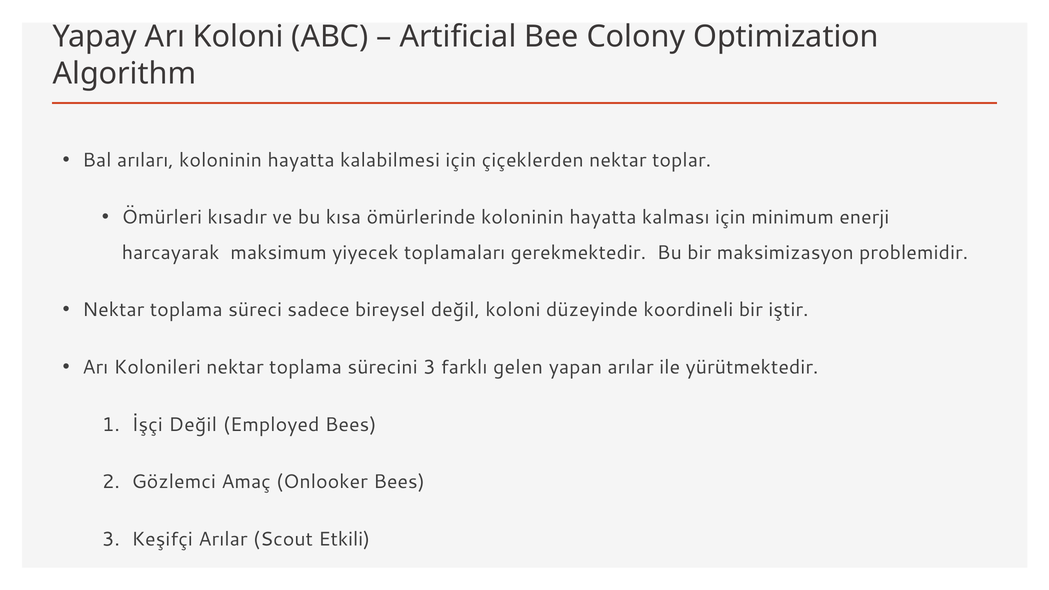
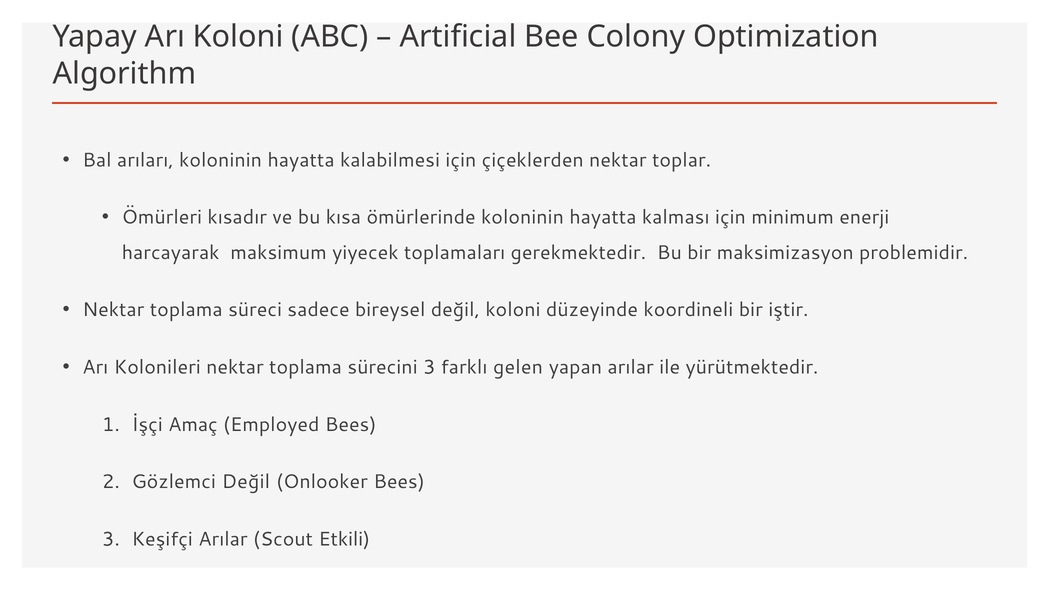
İşçi Değil: Değil -> Amaç
Gözlemci Amaç: Amaç -> Değil
